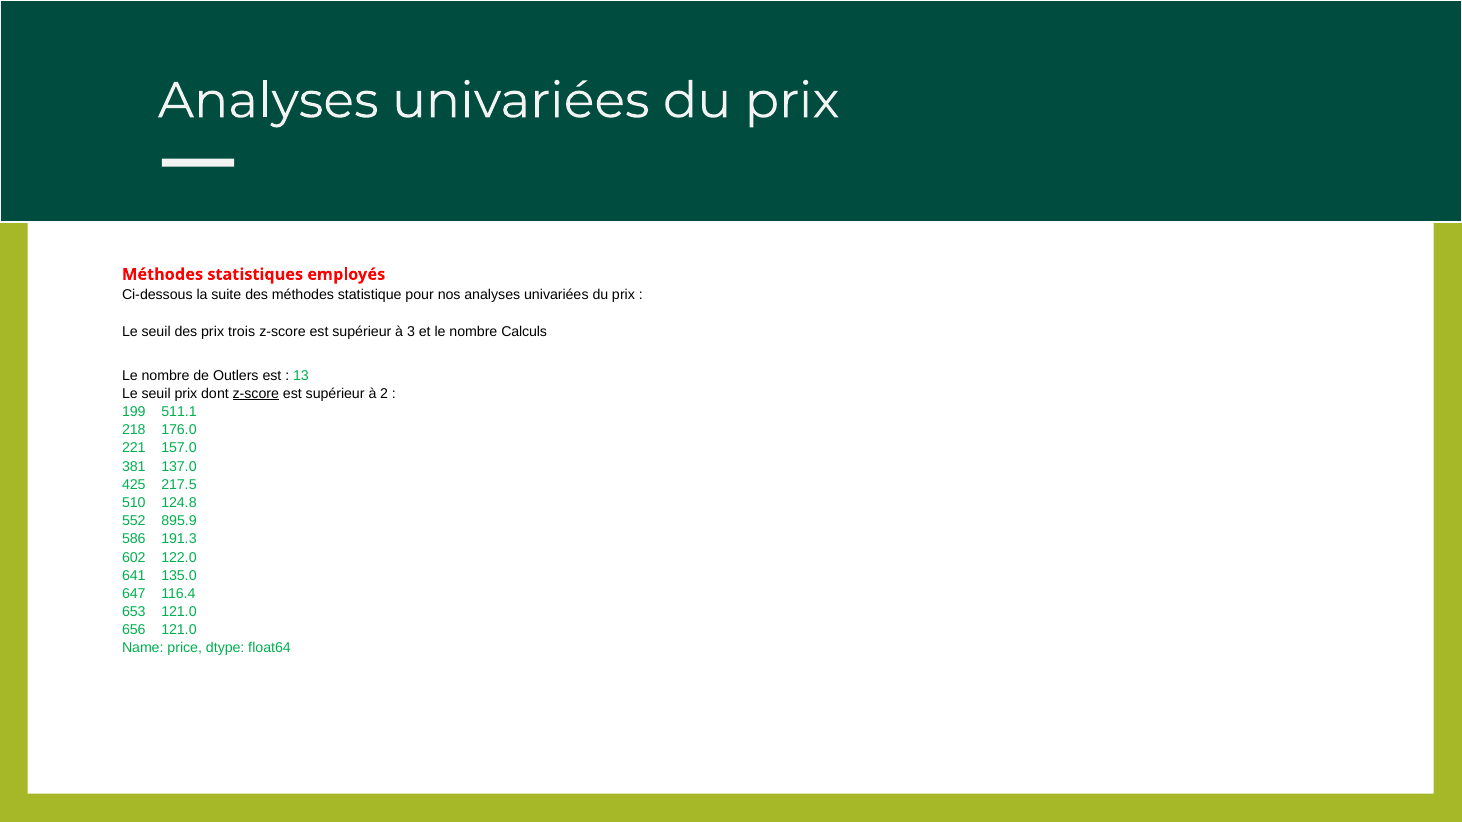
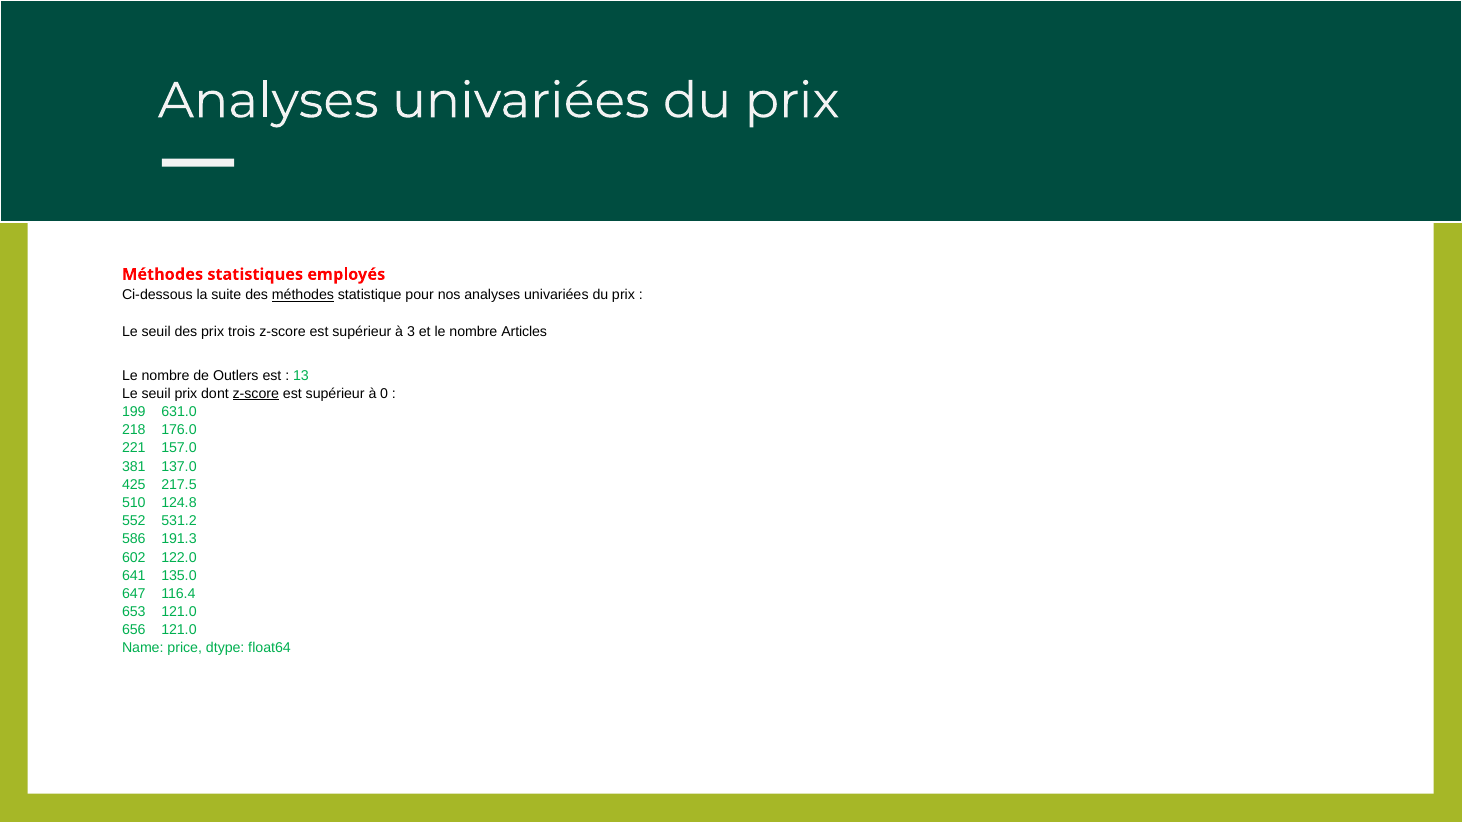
méthodes at (303, 295) underline: none -> present
Calculs: Calculs -> Articles
2: 2 -> 0
511.1: 511.1 -> 631.0
895.9: 895.9 -> 531.2
